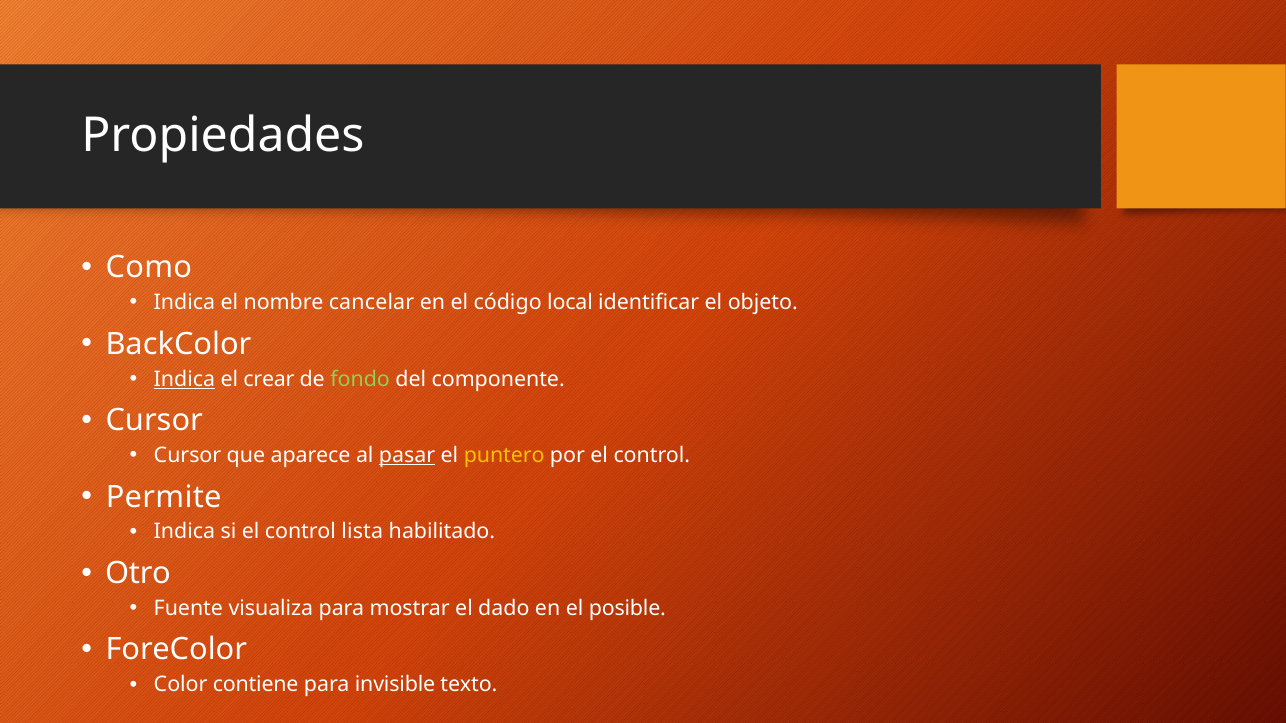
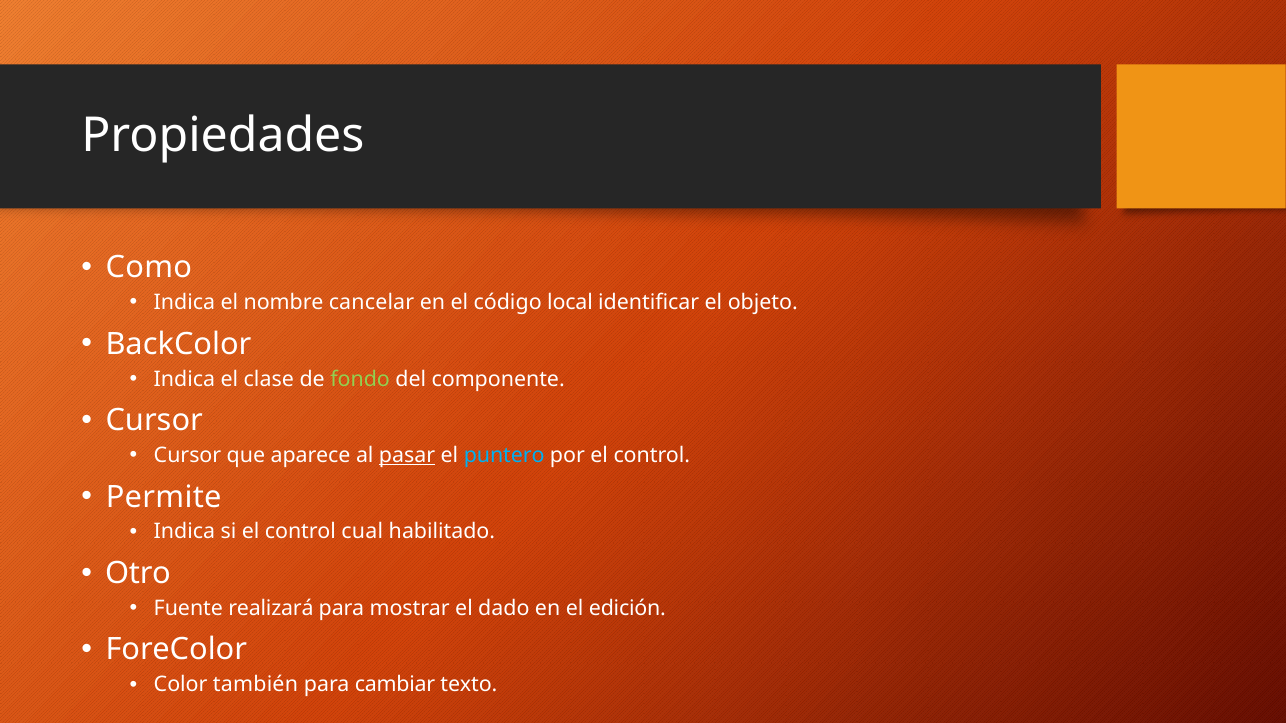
Indica at (184, 379) underline: present -> none
crear: crear -> clase
puntero colour: yellow -> light blue
lista: lista -> cual
visualiza: visualiza -> realizará
posible: posible -> edición
contiene: contiene -> también
invisible: invisible -> cambiar
